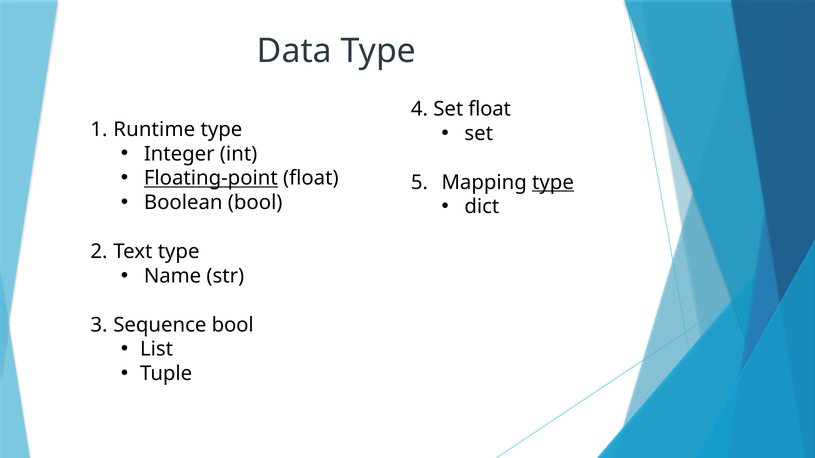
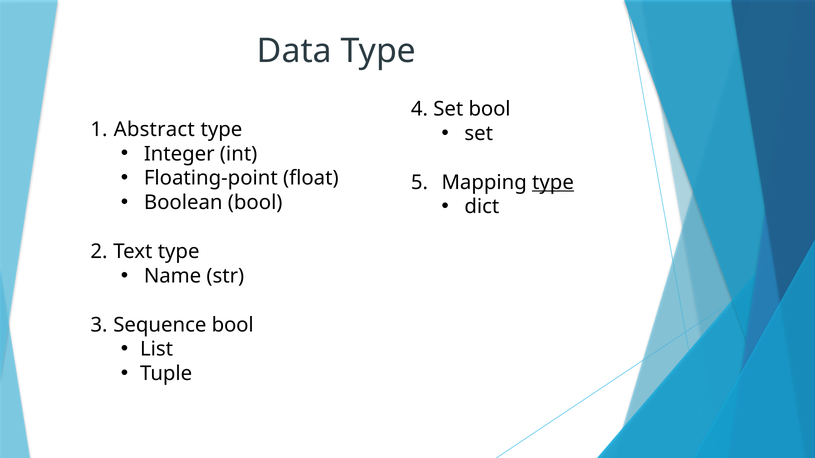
Set float: float -> bool
Runtime: Runtime -> Abstract
Floating-point underline: present -> none
